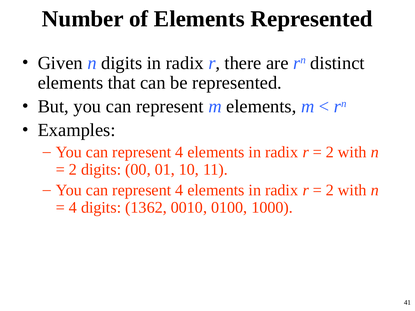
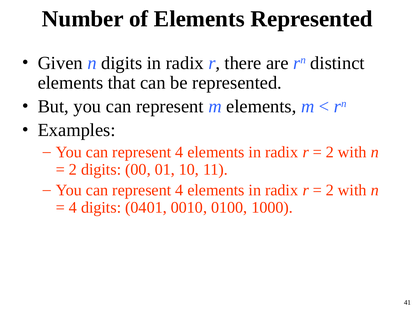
1362: 1362 -> 0401
